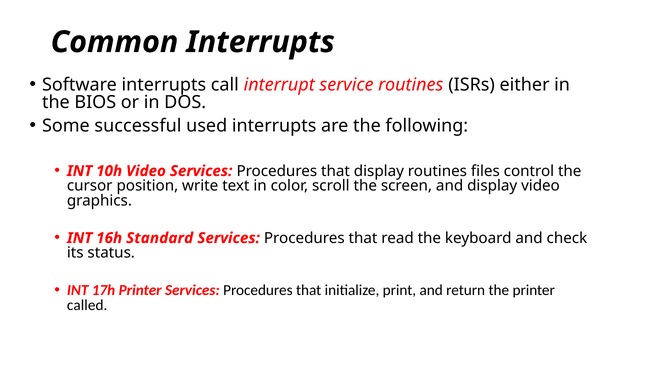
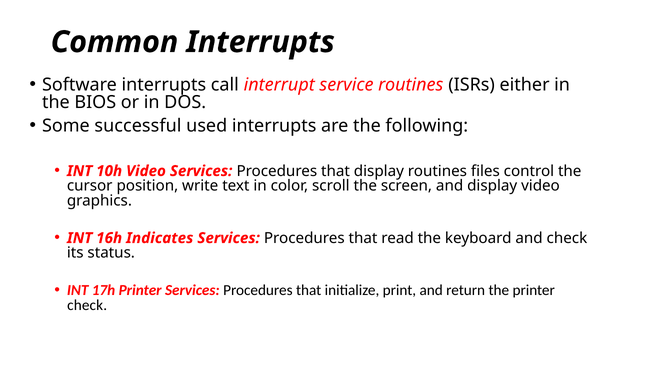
Standard: Standard -> Indicates
called at (87, 305): called -> check
